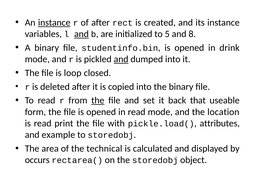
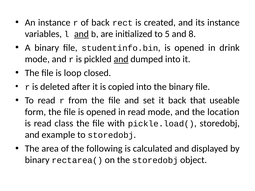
instance at (54, 23) underline: present -> none
of after: after -> back
the at (98, 101) underline: present -> none
print: print -> class
attributes at (220, 124): attributes -> storedobj
technical: technical -> following
occurs at (37, 160): occurs -> binary
